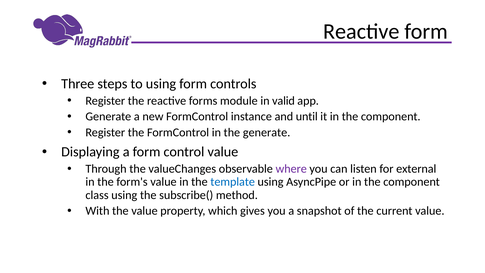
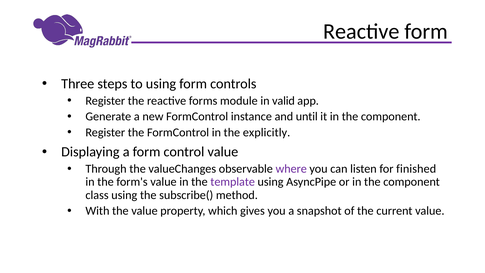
the generate: generate -> explicitly
external: external -> finished
template colour: blue -> purple
